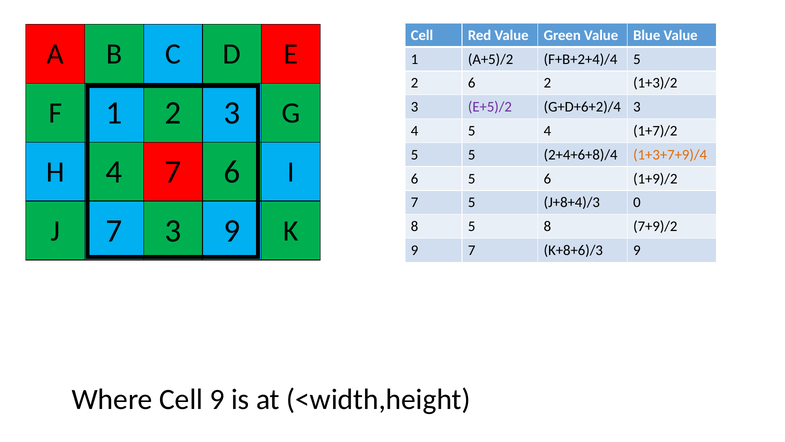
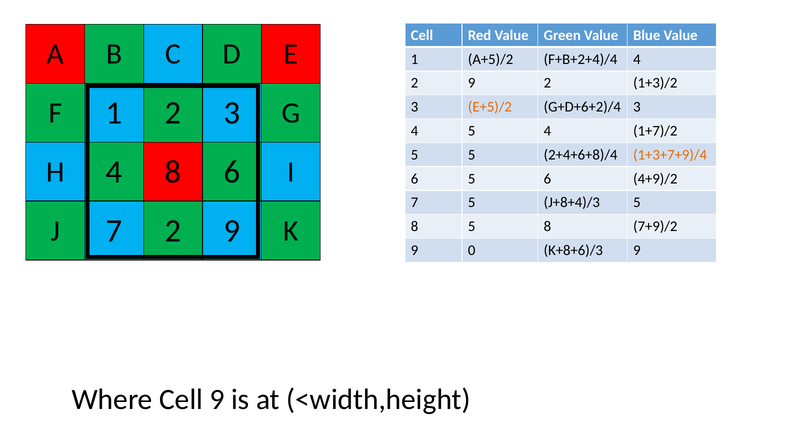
F+B+2+4)/4 5: 5 -> 4
6 at (472, 83): 6 -> 9
E+5)/2 colour: purple -> orange
4 7: 7 -> 8
1+9)/2: 1+9)/2 -> 4+9)/2
J+8+4)/3 0: 0 -> 5
7 3: 3 -> 2
9 7: 7 -> 0
